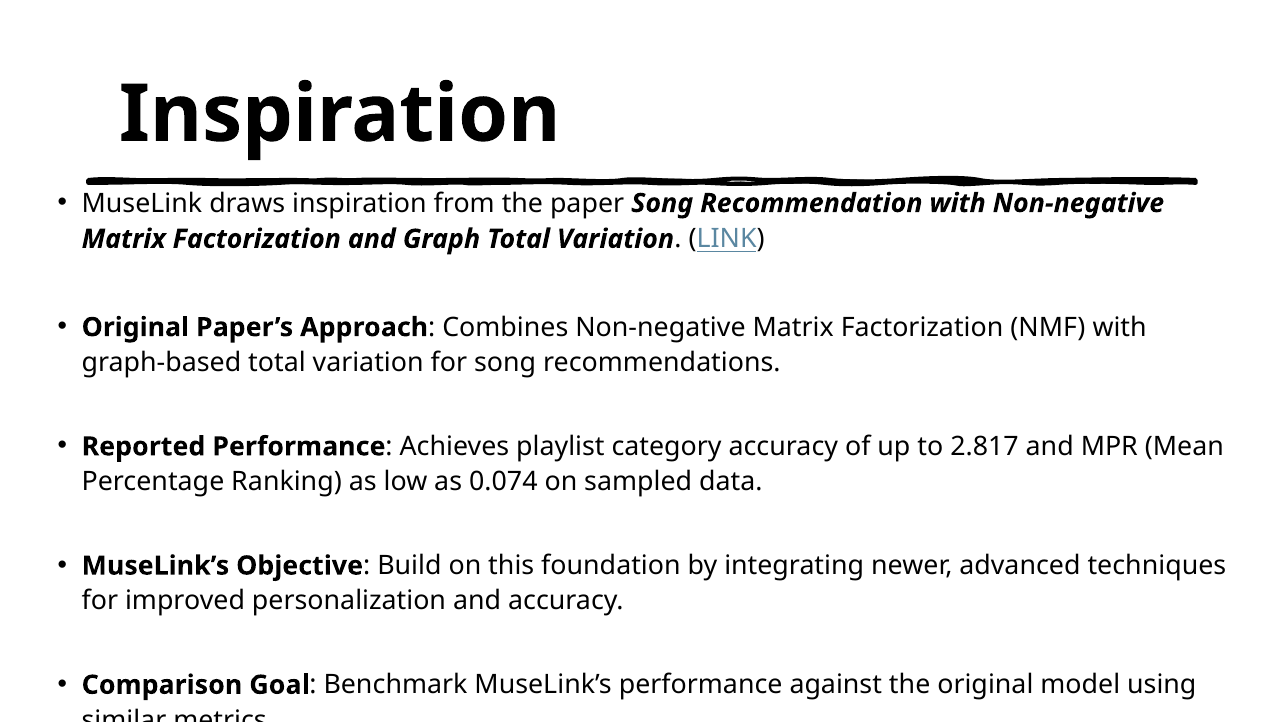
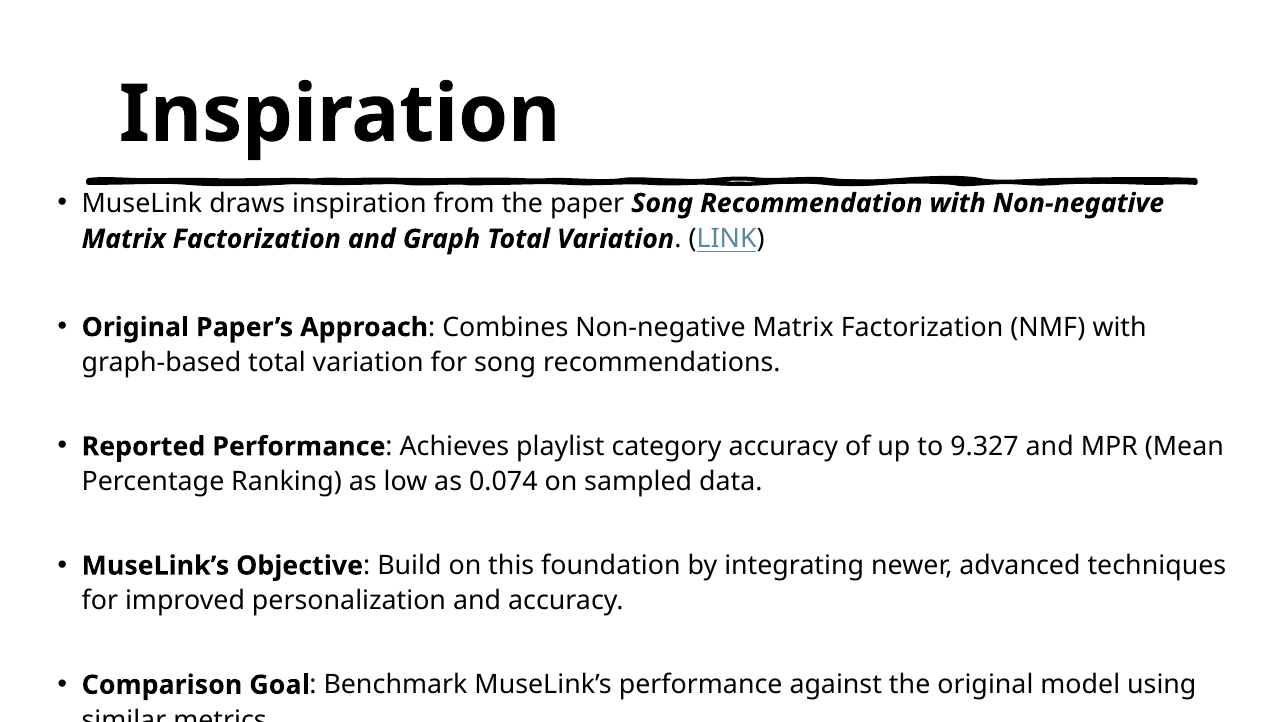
2.817: 2.817 -> 9.327
